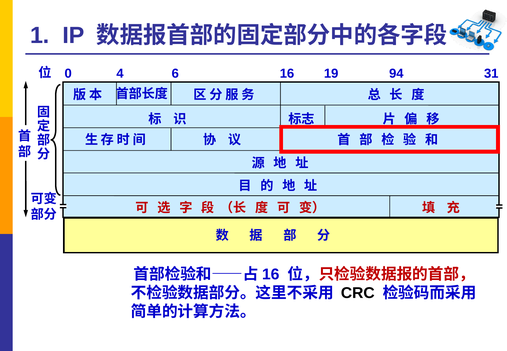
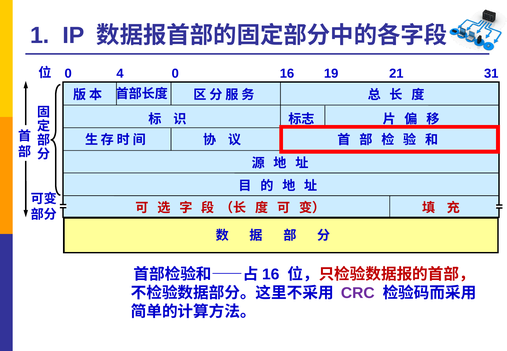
4 6: 6 -> 0
94: 94 -> 21
CRC colour: black -> purple
